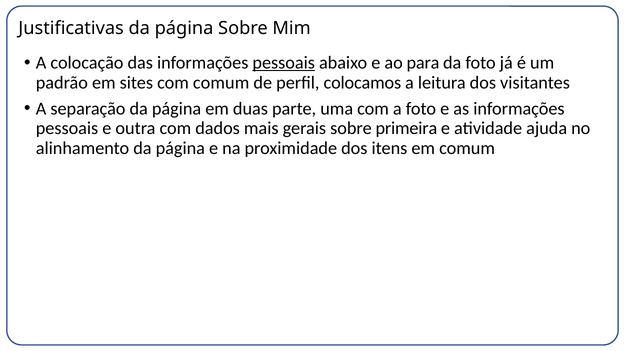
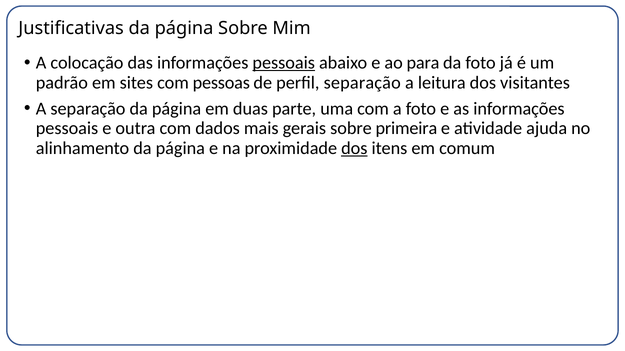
com comum: comum -> pessoas
perfil colocamos: colocamos -> separação
dos at (354, 148) underline: none -> present
